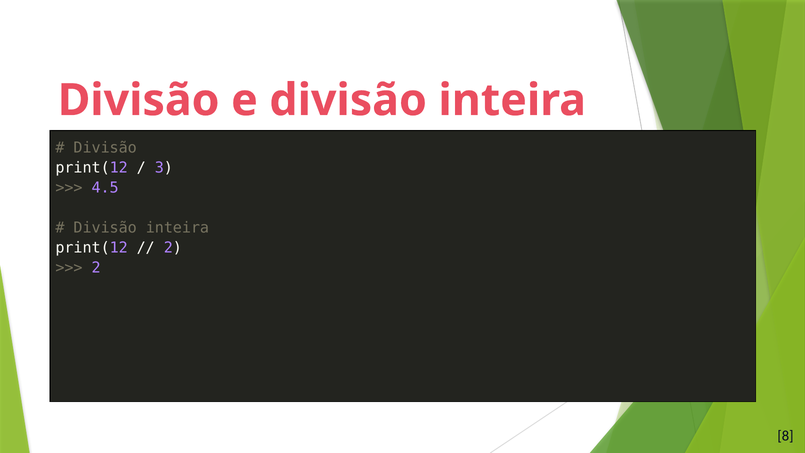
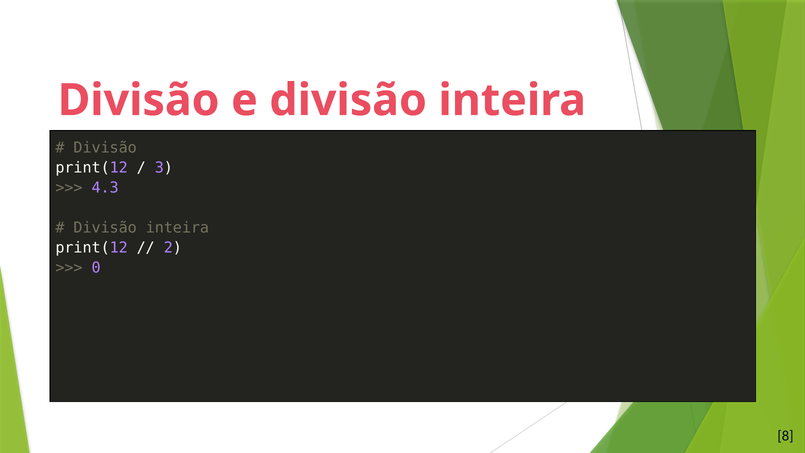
4.5: 4.5 -> 4.3
2 at (96, 268): 2 -> 0
